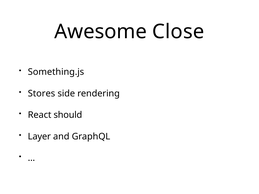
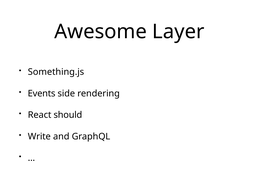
Close: Close -> Layer
Stores: Stores -> Events
Layer: Layer -> Write
